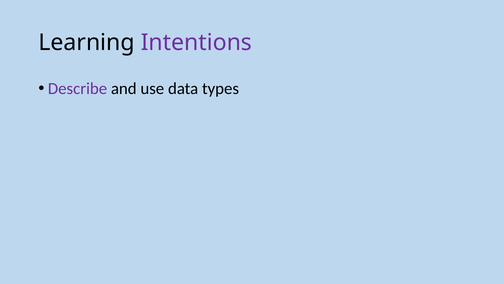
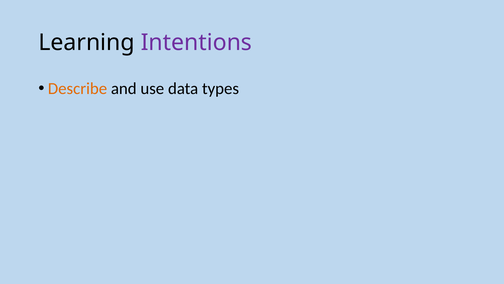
Describe colour: purple -> orange
